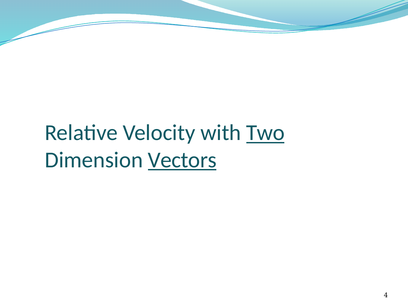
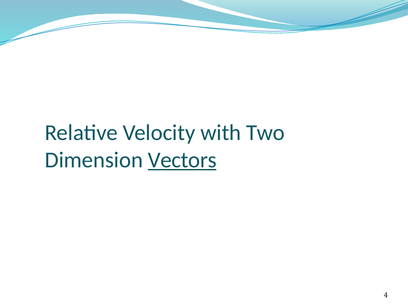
Two underline: present -> none
